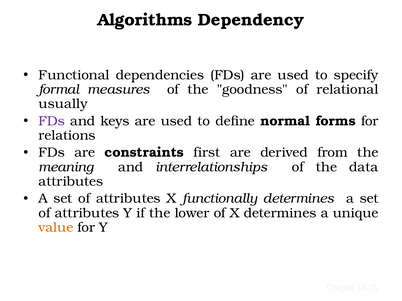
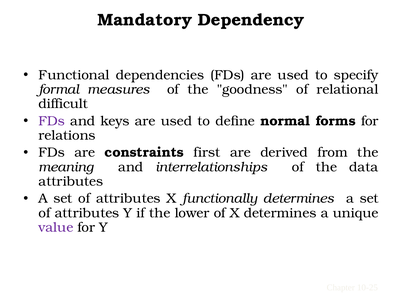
Algorithms: Algorithms -> Mandatory
usually: usually -> difficult
value colour: orange -> purple
